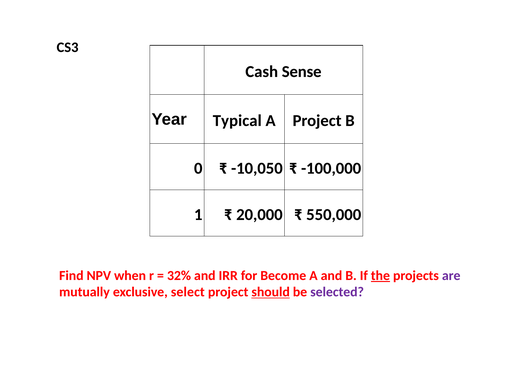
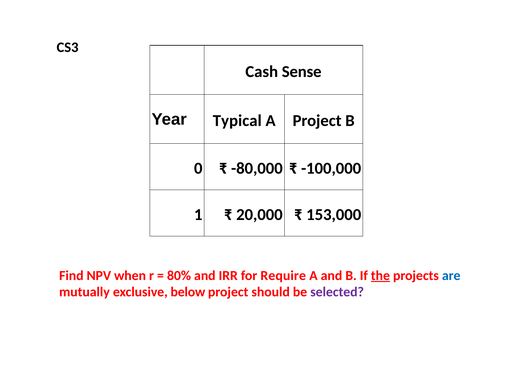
-10,050: -10,050 -> -80,000
550,000: 550,000 -> 153,000
32%: 32% -> 80%
Become: Become -> Require
are colour: purple -> blue
select: select -> below
should underline: present -> none
